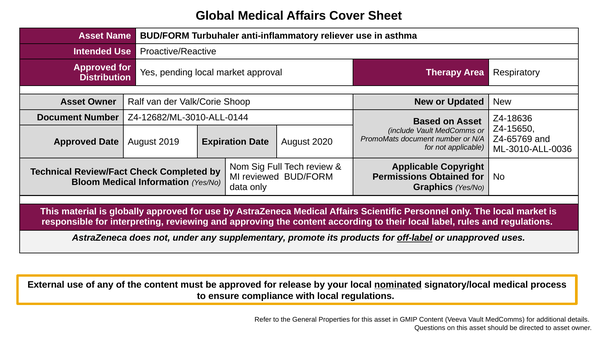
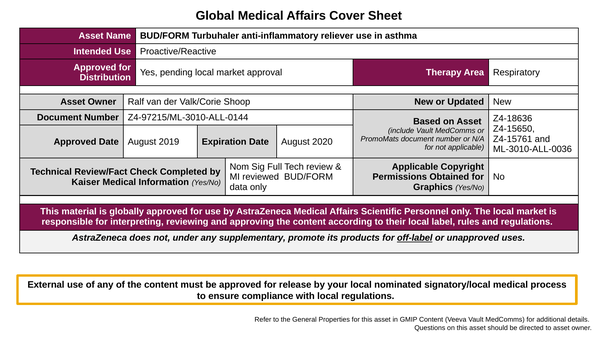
Z4-12682/ML-3010-ALL-0144: Z4-12682/ML-3010-ALL-0144 -> Z4-97215/ML-3010-ALL-0144
Z4-65769: Z4-65769 -> Z4-15761
Bloom: Bloom -> Kaiser
nominated underline: present -> none
